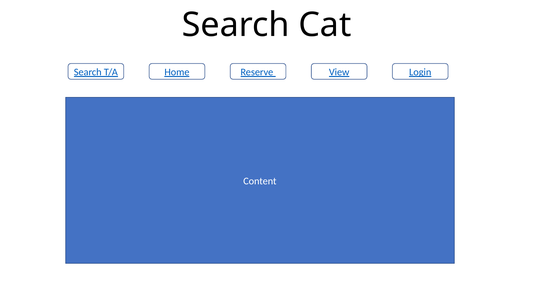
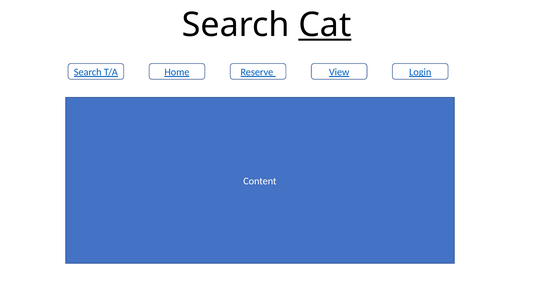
Cat underline: none -> present
